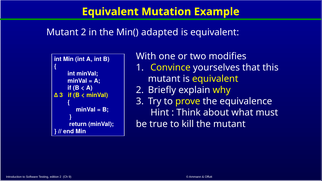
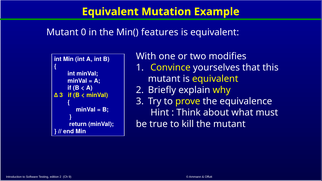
Mutant 2: 2 -> 0
adapted: adapted -> features
